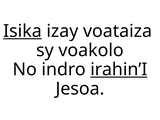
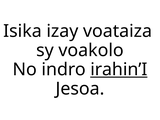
Isika underline: present -> none
